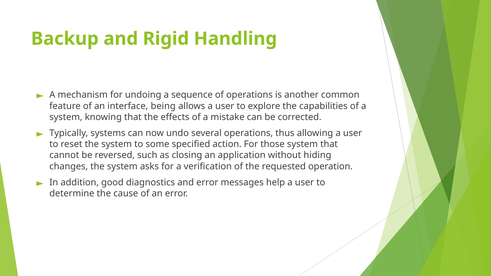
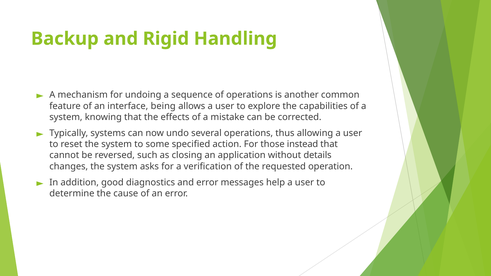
those system: system -> instead
hiding: hiding -> details
